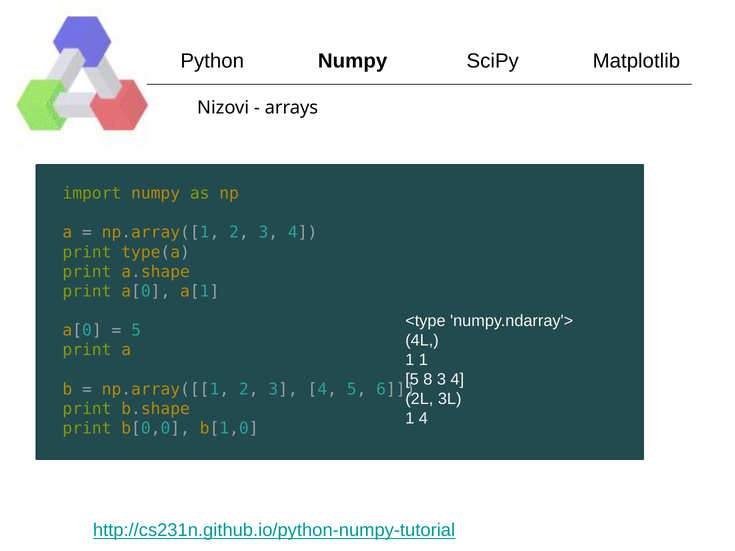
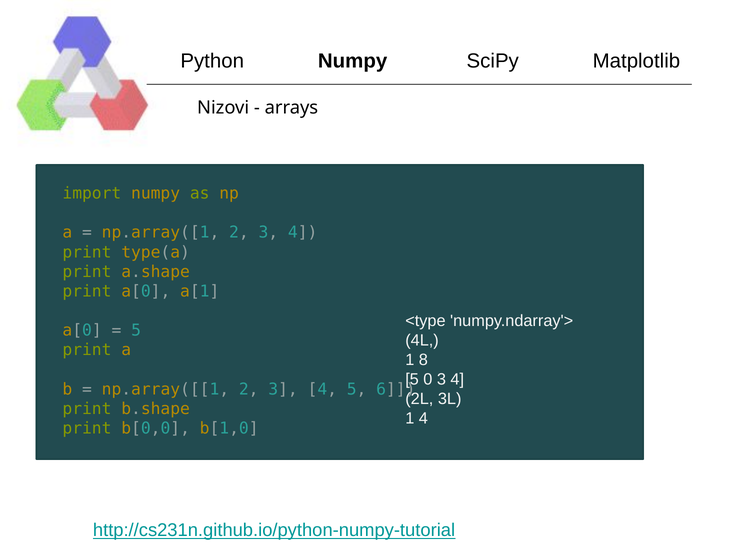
1 1: 1 -> 8
8: 8 -> 0
